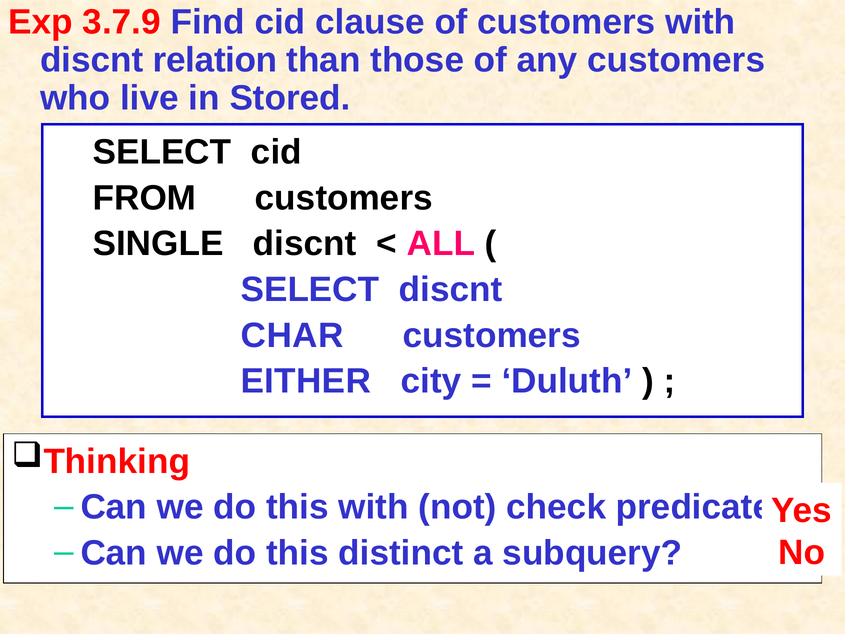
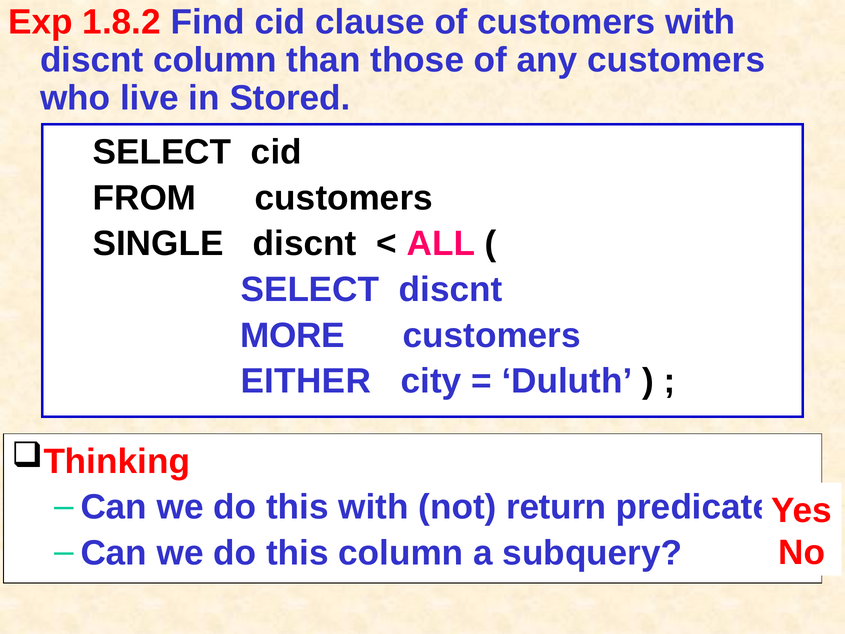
3.7.9: 3.7.9 -> 1.8.2
discnt relation: relation -> column
CHAR: CHAR -> MORE
check: check -> return
this distinct: distinct -> column
